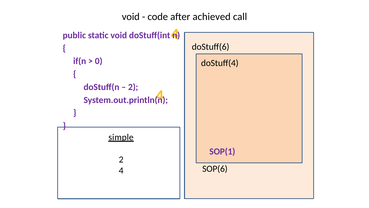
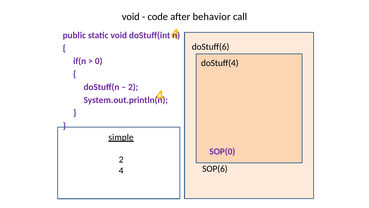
achieved: achieved -> behavior
SOP(1: SOP(1 -> SOP(0
